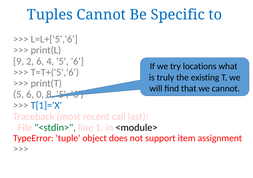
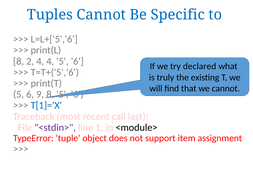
9 at (19, 61): 9 -> 8
2 6: 6 -> 4
locations: locations -> declared
0: 0 -> 9
<stdin> colour: green -> purple
